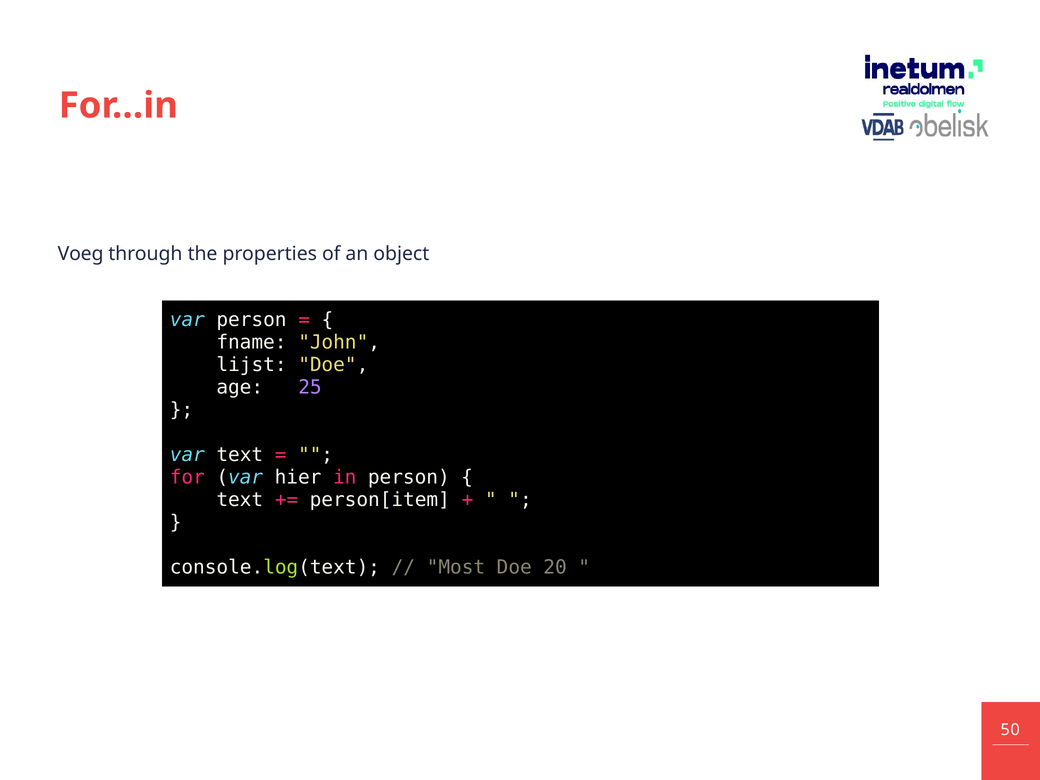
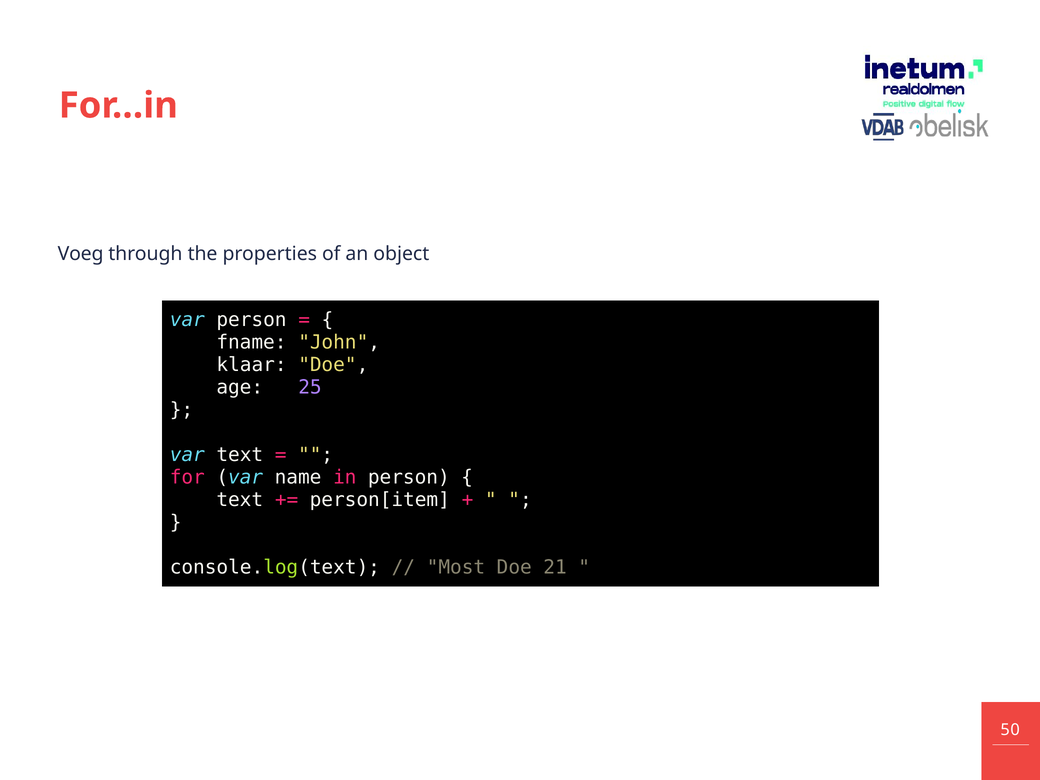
lijst: lijst -> klaar
hier: hier -> name
20: 20 -> 21
